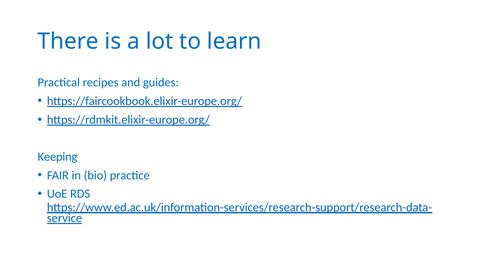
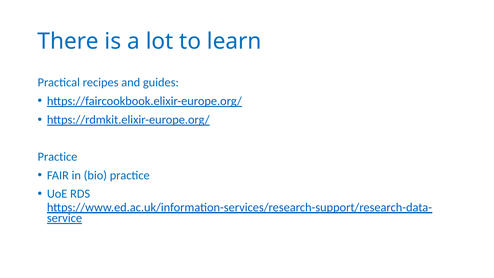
Keeping at (58, 157): Keeping -> Practice
